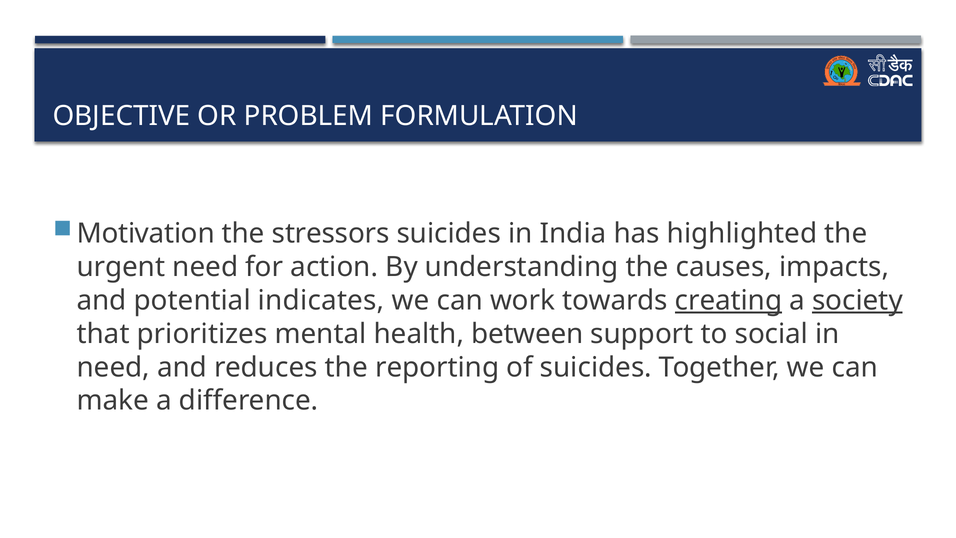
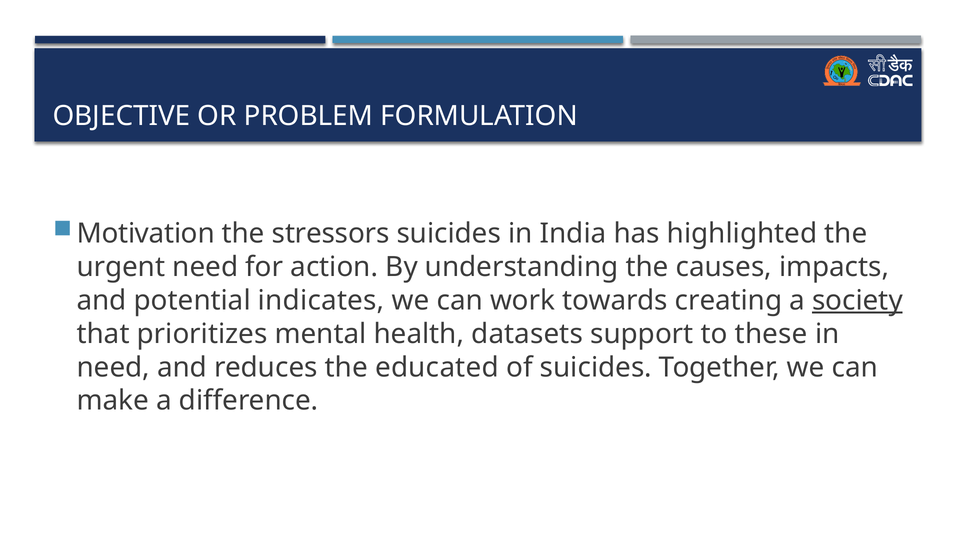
creating underline: present -> none
between: between -> datasets
social: social -> these
reporting: reporting -> educated
